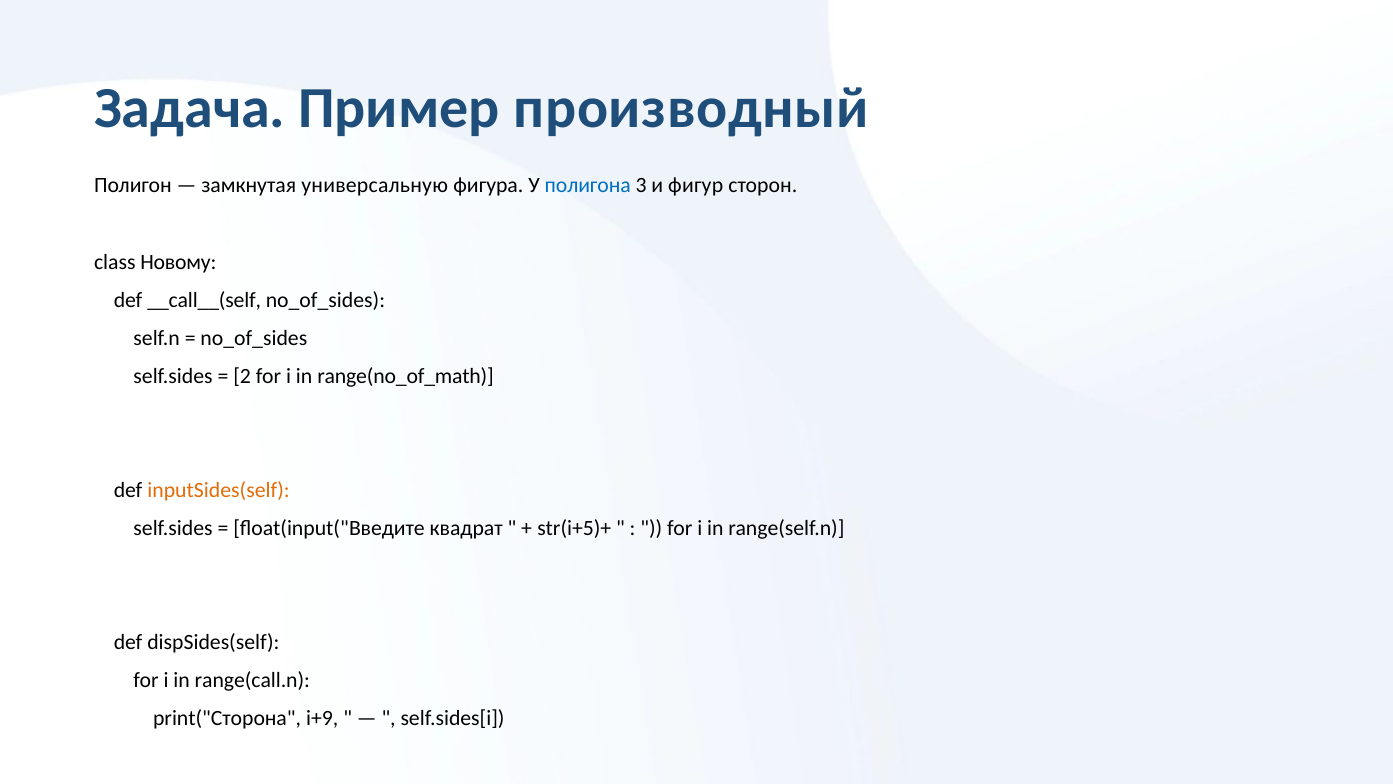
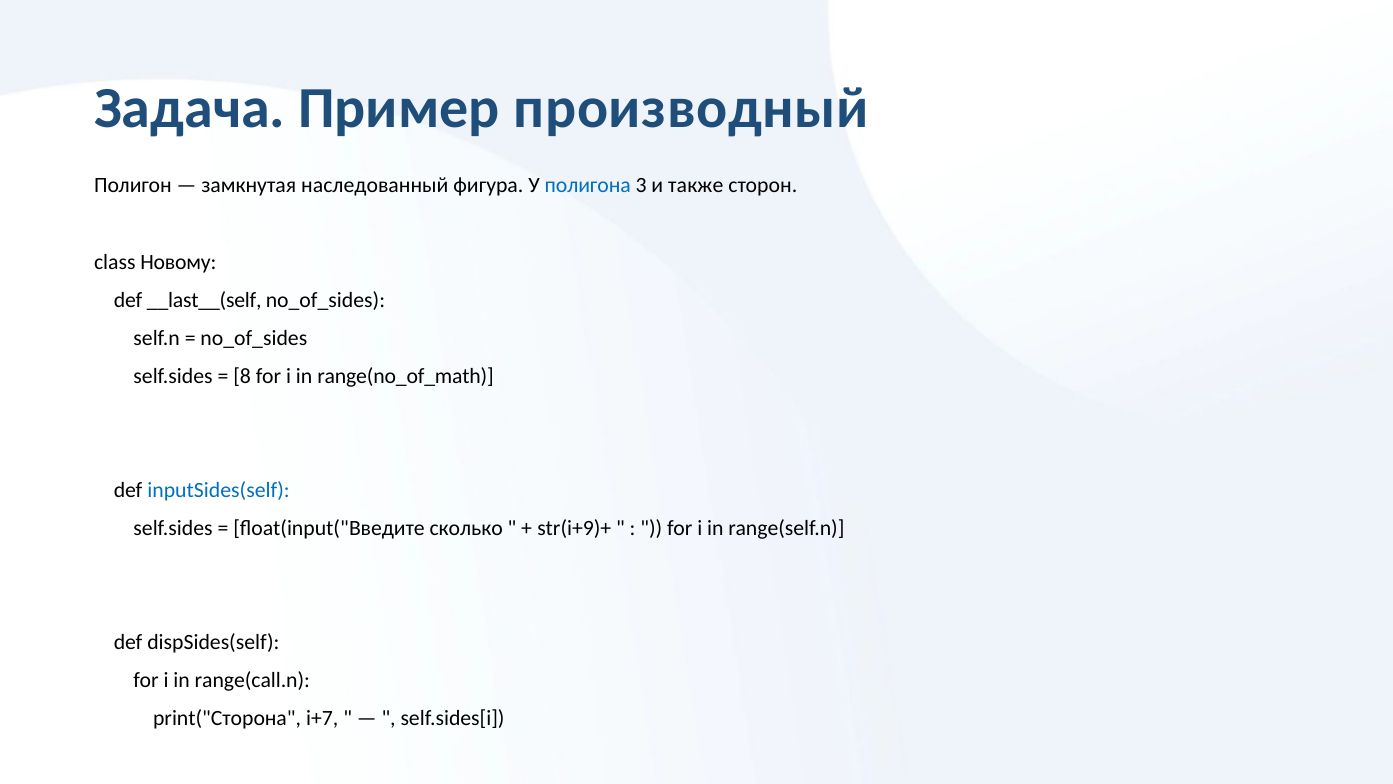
универсальную: универсальную -> наследованный
фигур: фигур -> также
__call__(self: __call__(self -> __last__(self
2: 2 -> 8
inputSides(self colour: orange -> blue
квадрат: квадрат -> сколько
str(i+5)+: str(i+5)+ -> str(i+9)+
i+9: i+9 -> i+7
